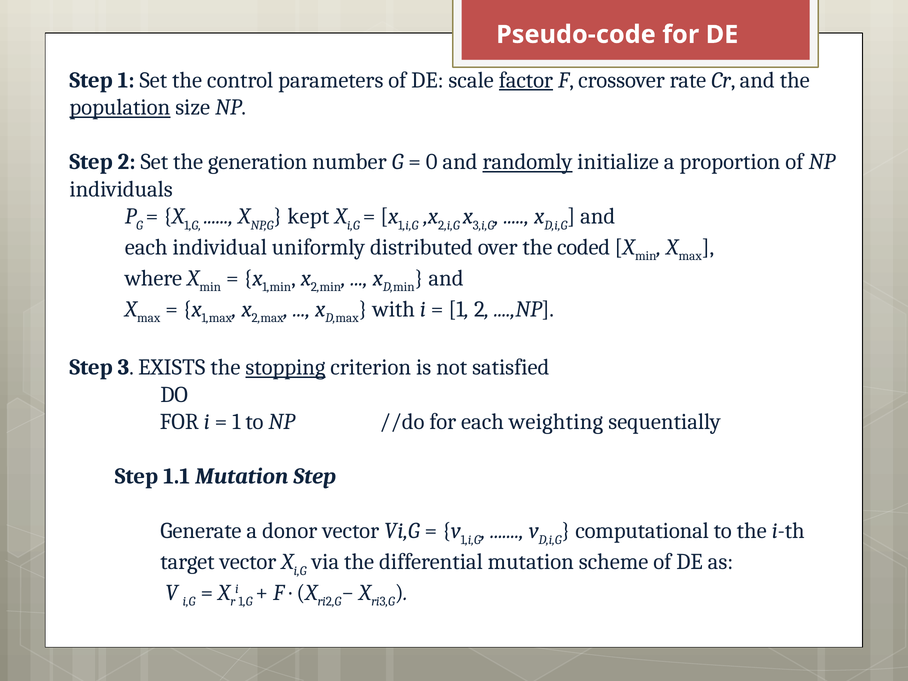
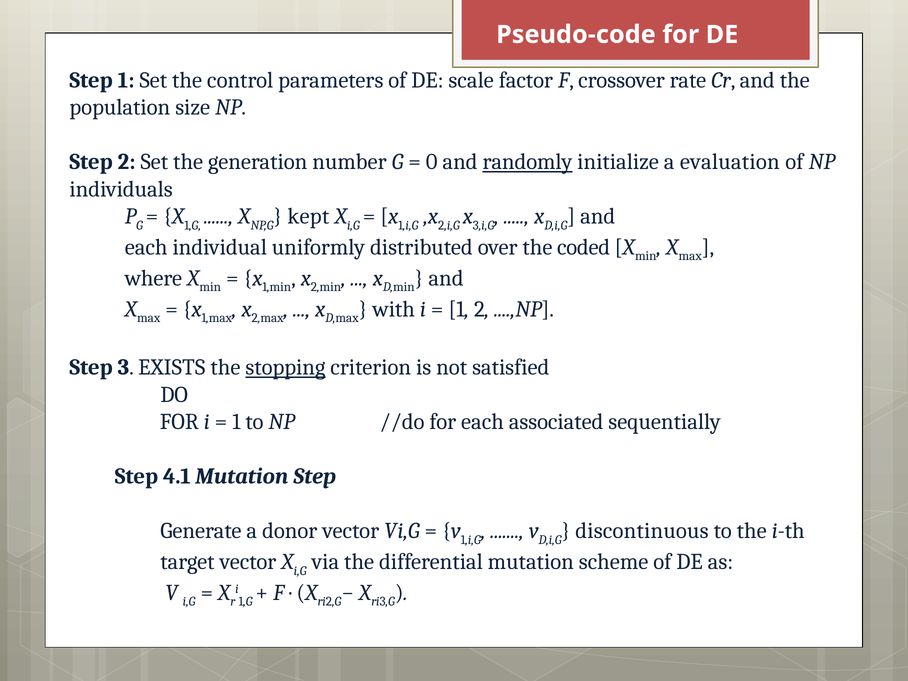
factor underline: present -> none
population underline: present -> none
proportion: proportion -> evaluation
weighting: weighting -> associated
1.1: 1.1 -> 4.1
computational: computational -> discontinuous
